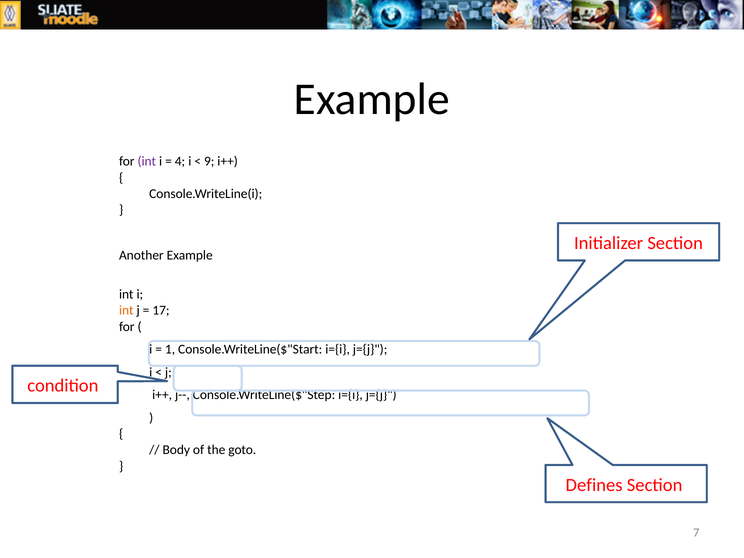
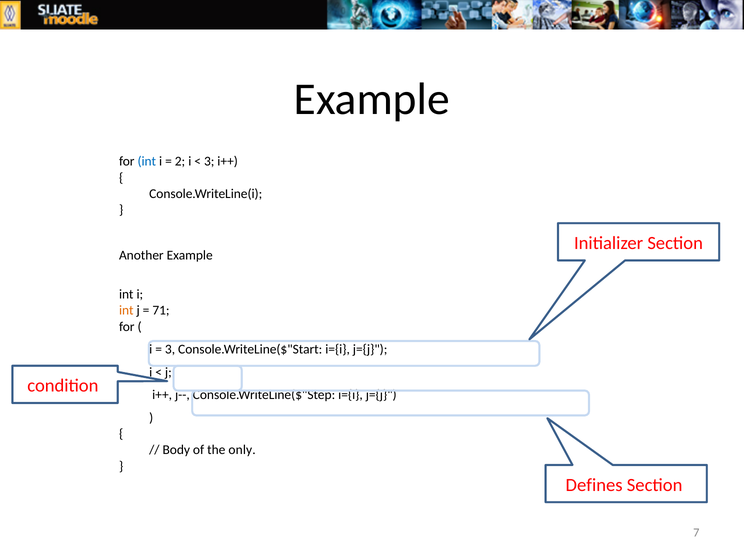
int at (147, 162) colour: purple -> blue
4: 4 -> 2
9 at (209, 162): 9 -> 3
17: 17 -> 71
1 at (170, 349): 1 -> 3
goto: goto -> only
